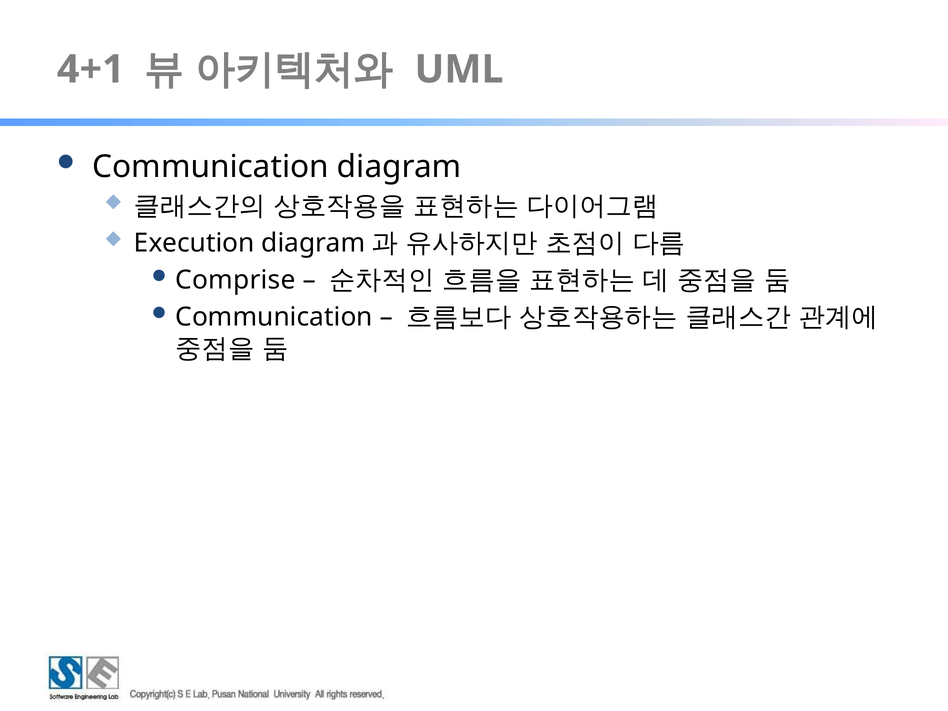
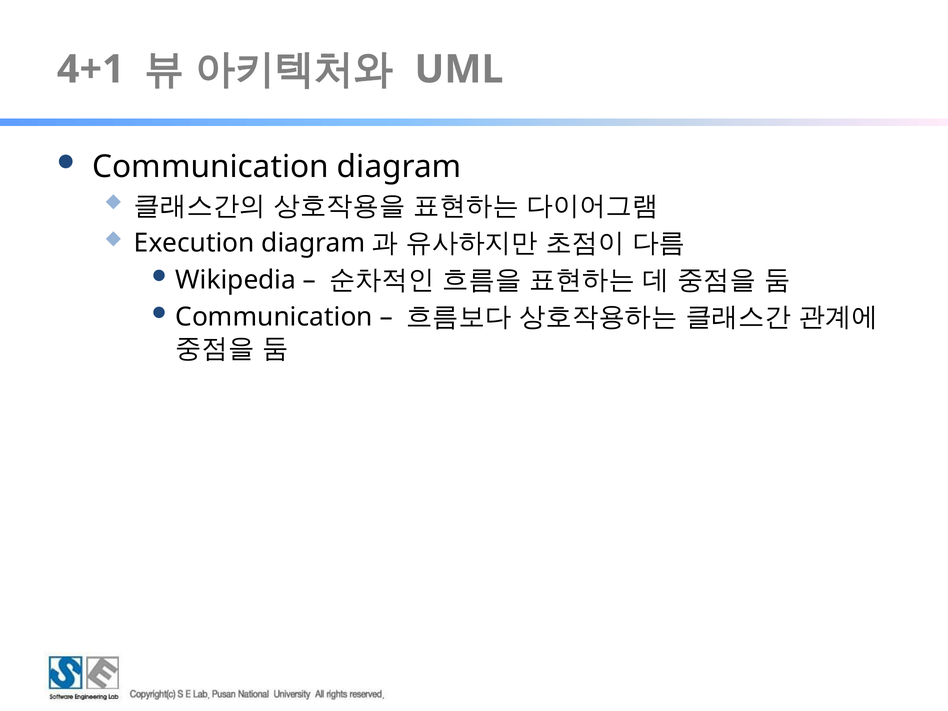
Comprise: Comprise -> Wikipedia
